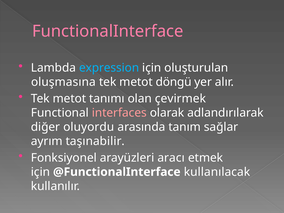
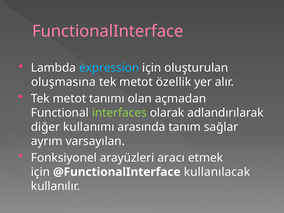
döngü: döngü -> özellik
çevirmek: çevirmek -> açmadan
interfaces colour: pink -> light green
oluyordu: oluyordu -> kullanımı
taşınabilir: taşınabilir -> varsayılan
